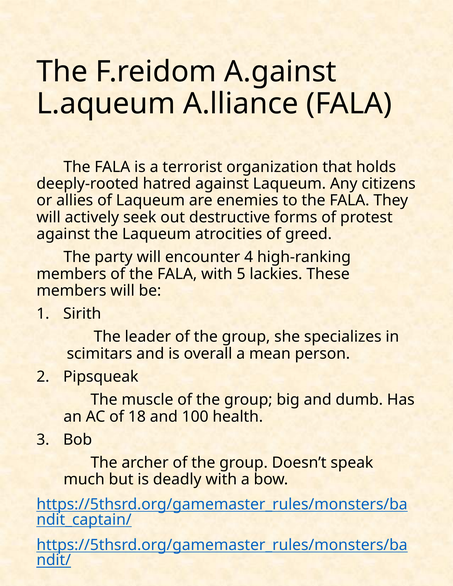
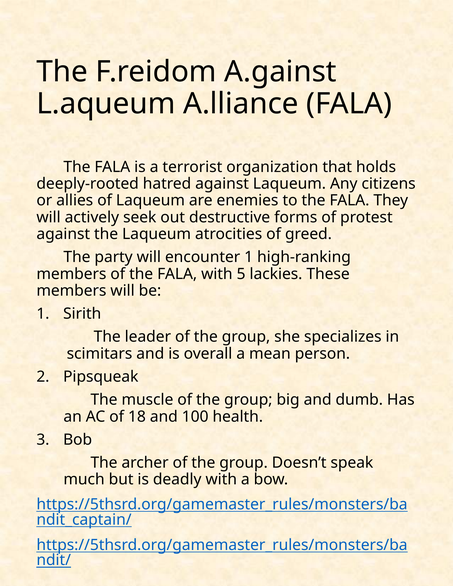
encounter 4: 4 -> 1
